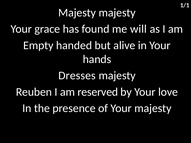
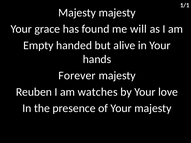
Dresses: Dresses -> Forever
reserved: reserved -> watches
